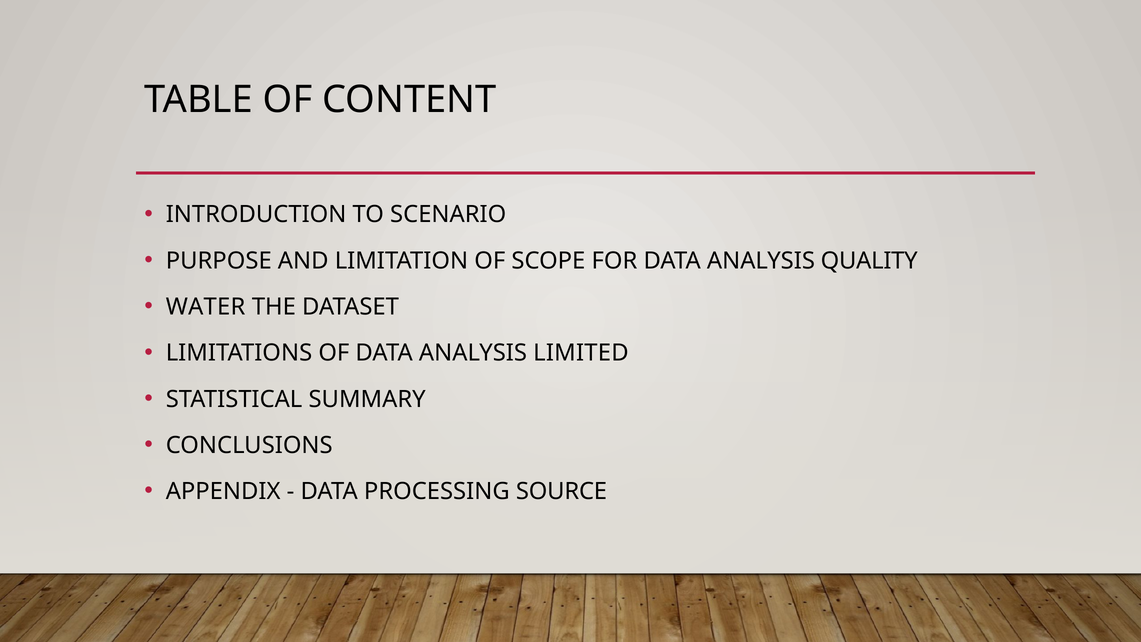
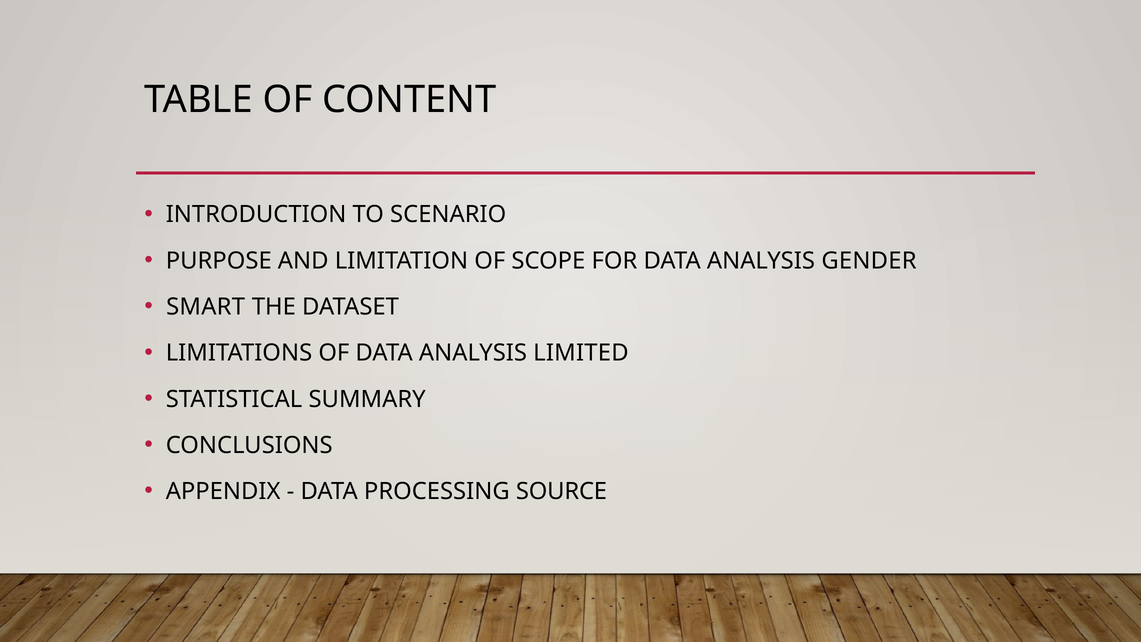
QUALITY: QUALITY -> GENDER
WATER: WATER -> SMART
